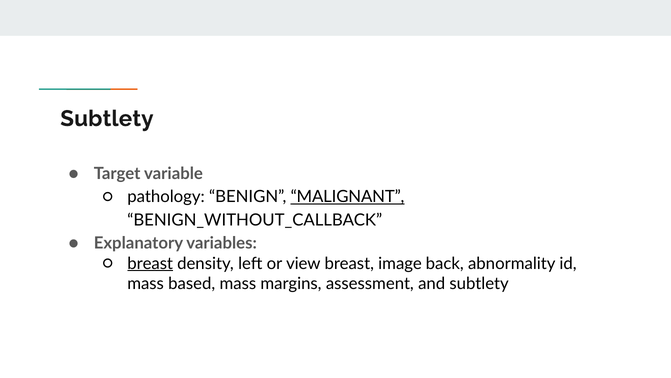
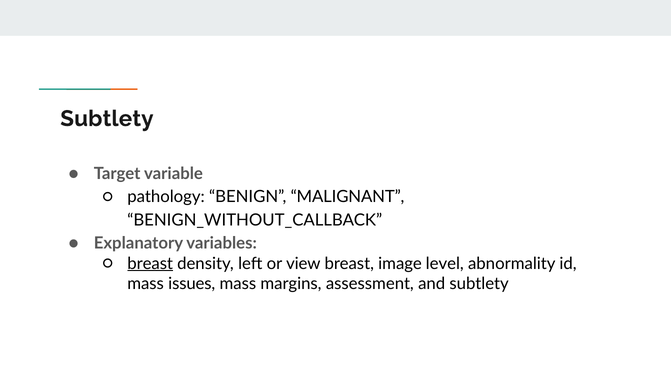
MALIGNANT underline: present -> none
back: back -> level
based: based -> issues
